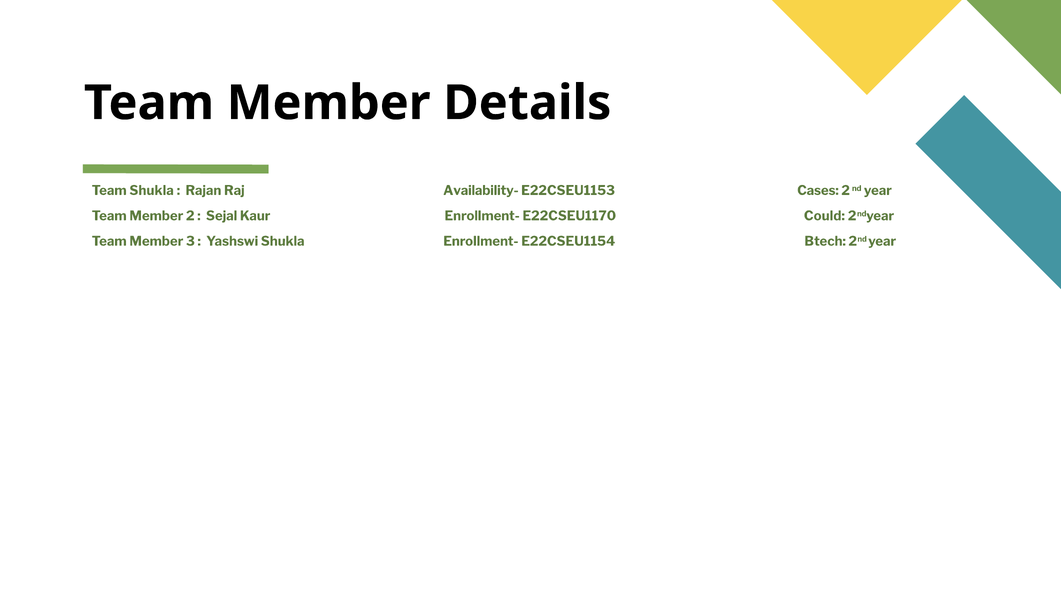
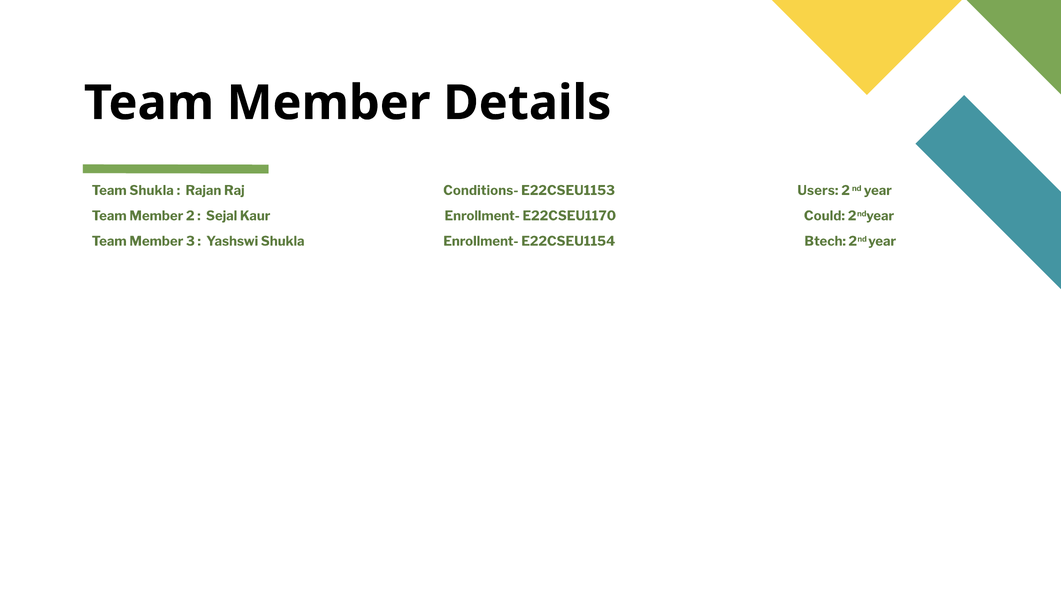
Availability-: Availability- -> Conditions-
Cases: Cases -> Users
